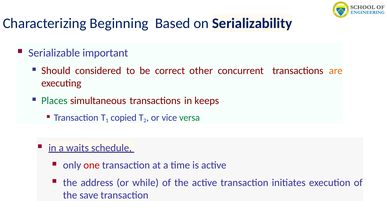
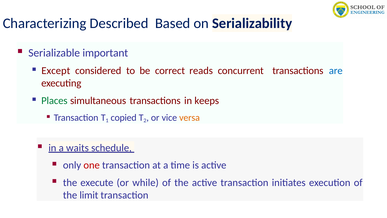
Beginning: Beginning -> Described
Should: Should -> Except
other: other -> reads
are colour: orange -> blue
versa colour: green -> orange
address: address -> execute
save: save -> limit
